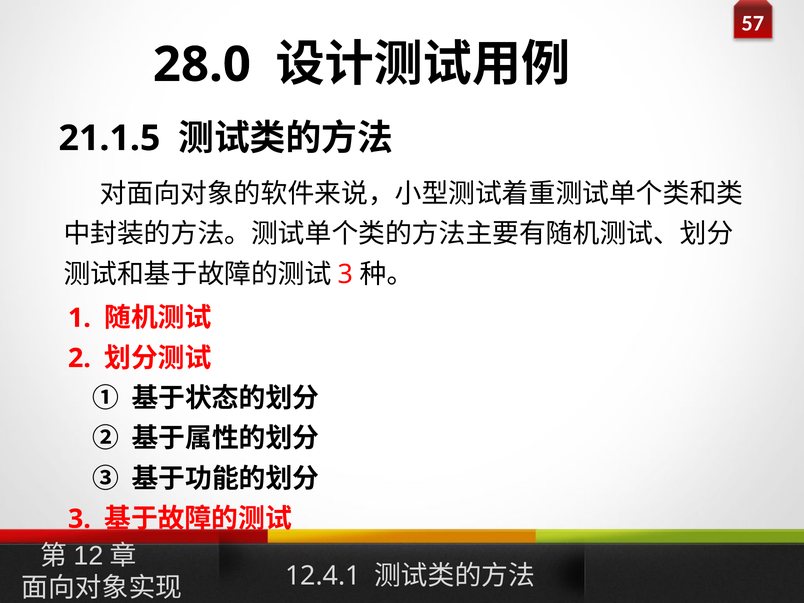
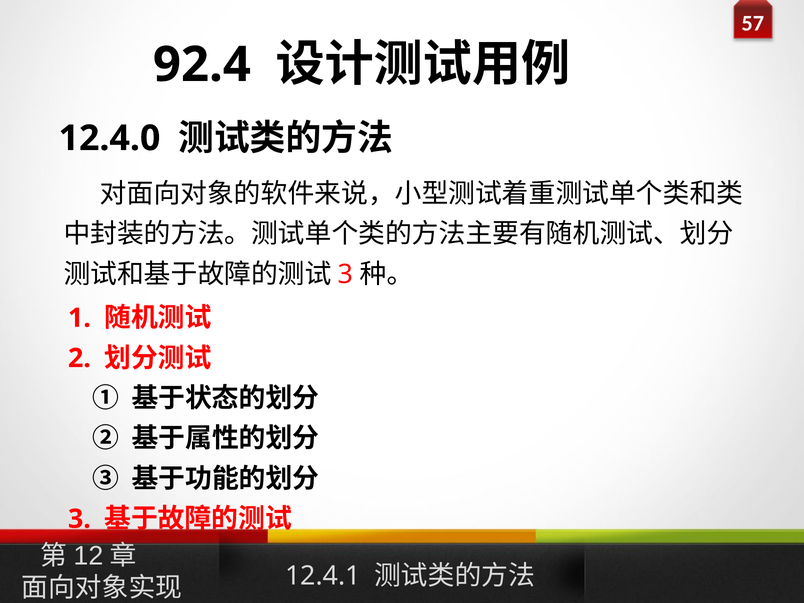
28.0: 28.0 -> 92.4
21.1.5: 21.1.5 -> 12.4.0
